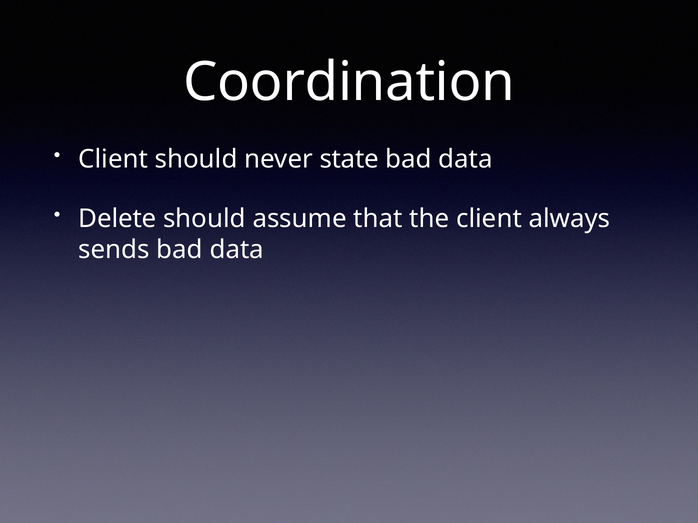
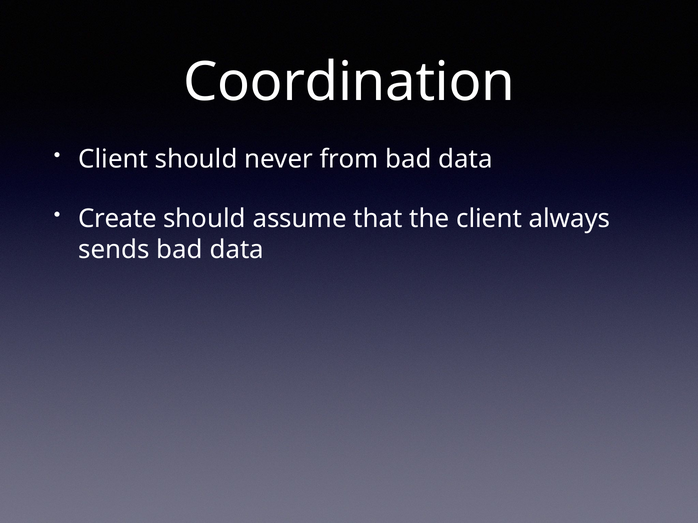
state: state -> from
Delete: Delete -> Create
